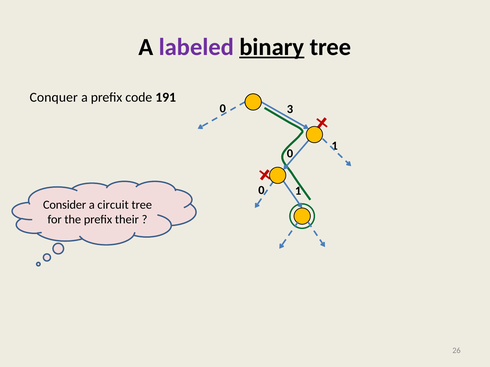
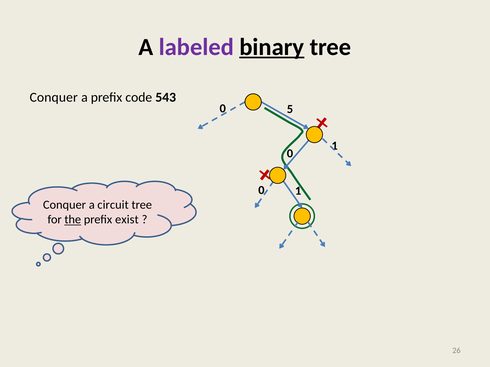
191: 191 -> 543
3: 3 -> 5
Consider at (65, 205): Consider -> Conquer
the underline: none -> present
their: their -> exist
